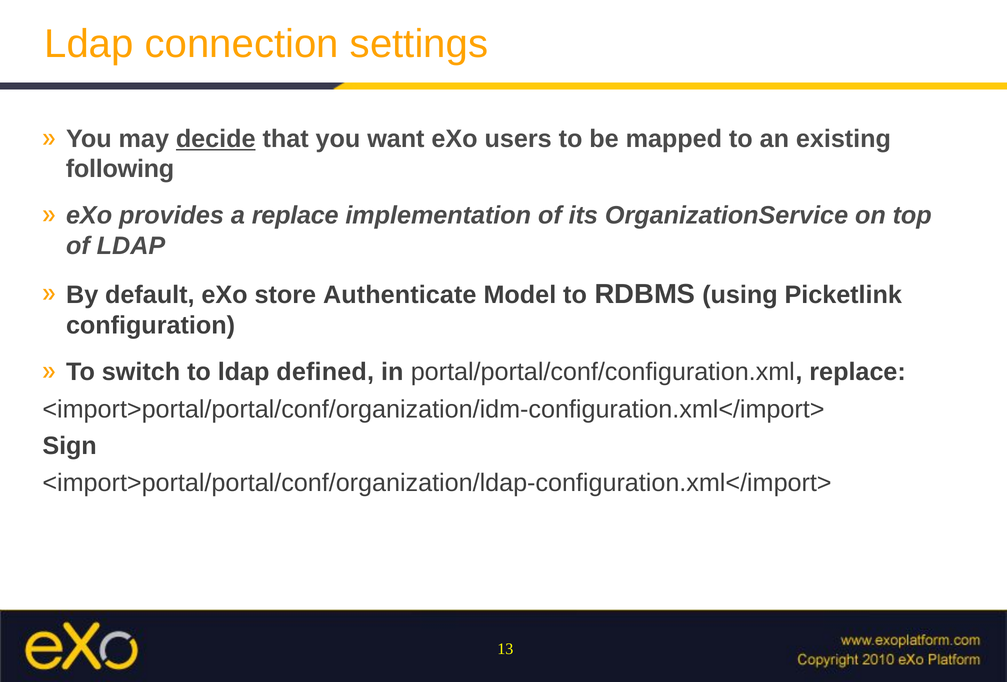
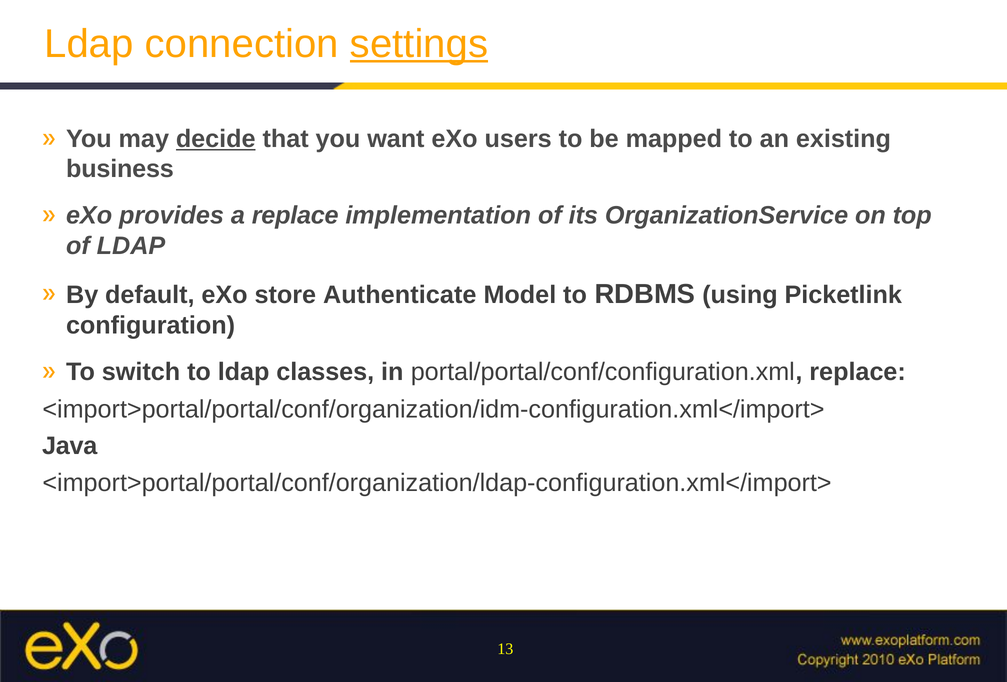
settings underline: none -> present
following: following -> business
defined: defined -> classes
Sign: Sign -> Java
